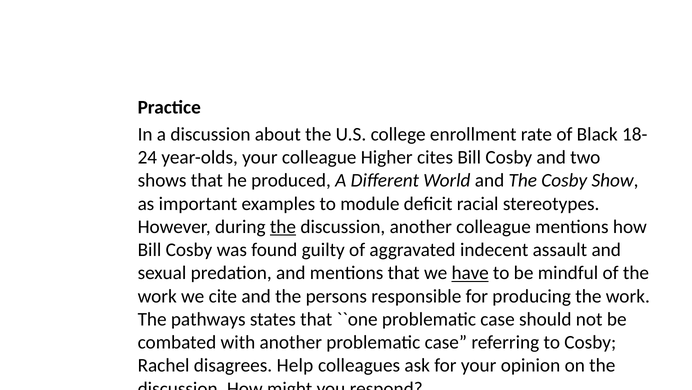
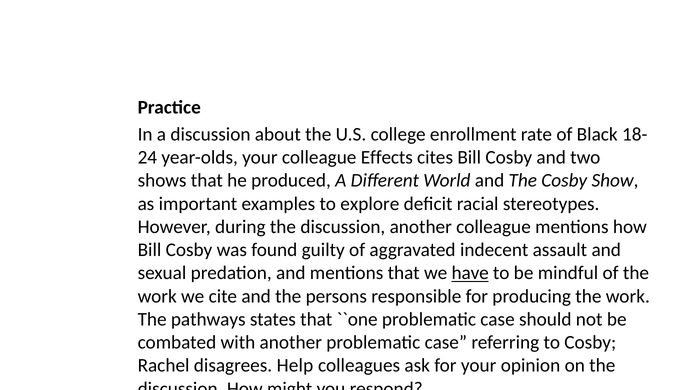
Higher: Higher -> Effects
module: module -> explore
the at (283, 226) underline: present -> none
